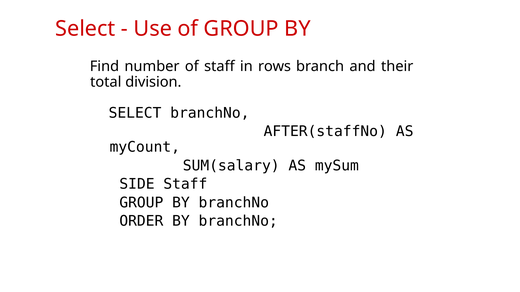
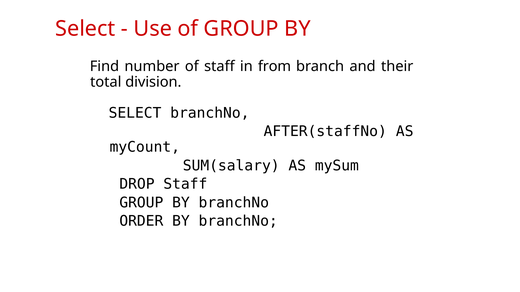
rows: rows -> from
SIDE: SIDE -> DROP
